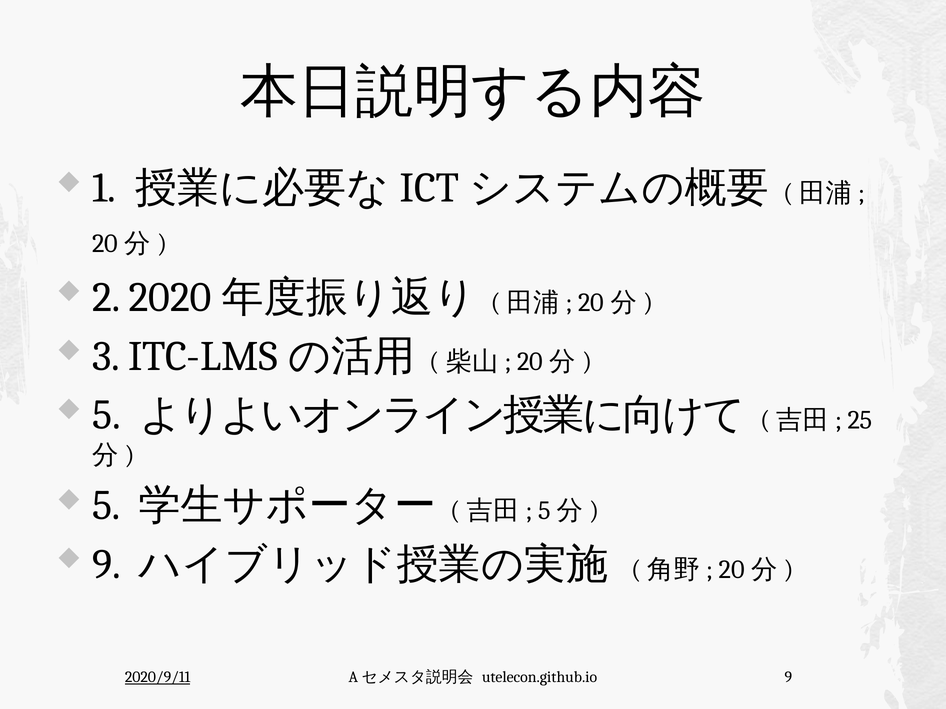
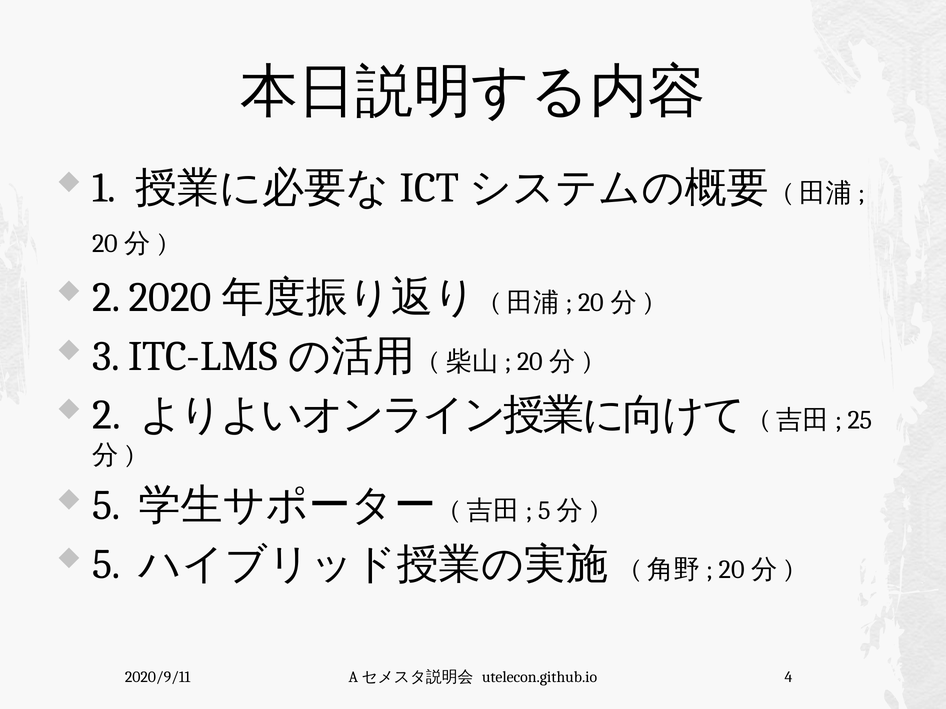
5 at (107, 415): 5 -> 2
9 at (106, 565): 9 -> 5
2020/9/11 underline: present -> none
utelecon.github.io 9: 9 -> 4
